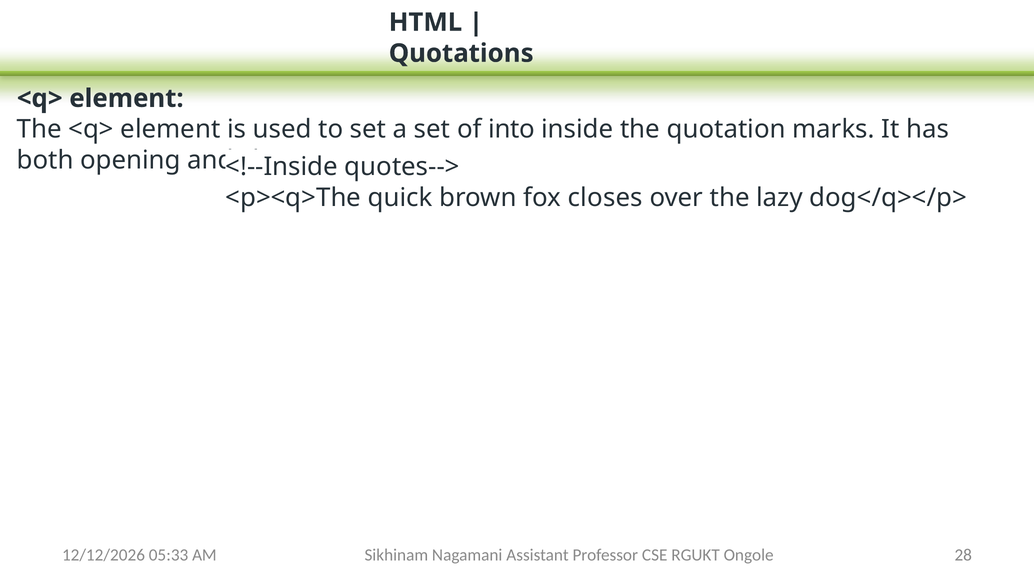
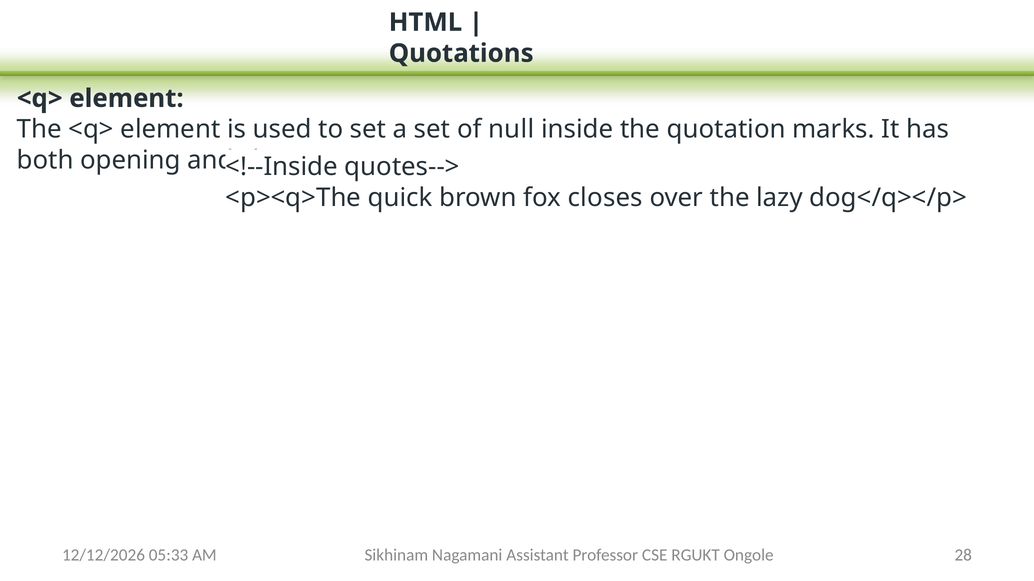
into: into -> null
